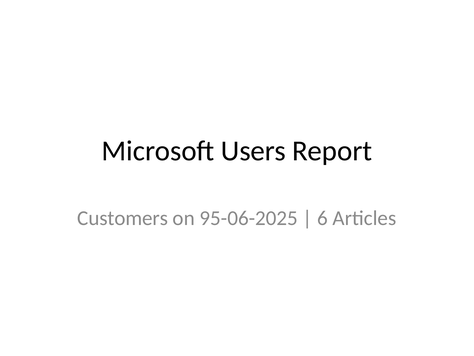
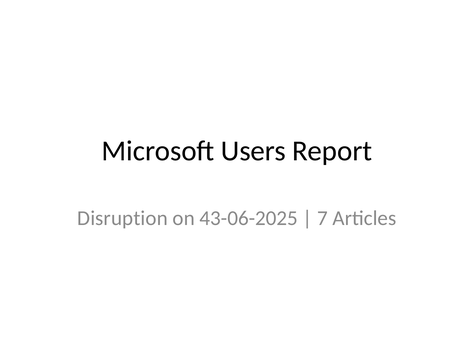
Customers: Customers -> Disruption
95-06-2025: 95-06-2025 -> 43-06-2025
6: 6 -> 7
